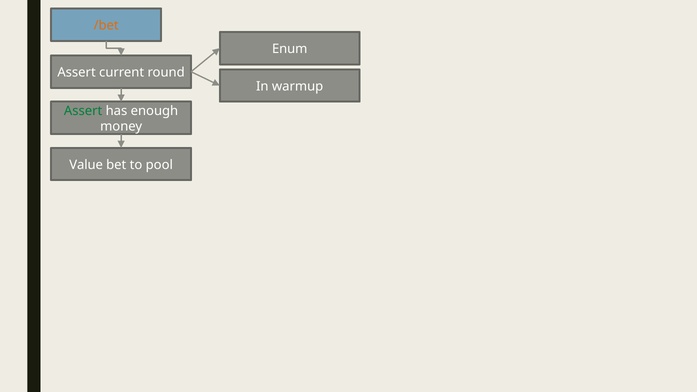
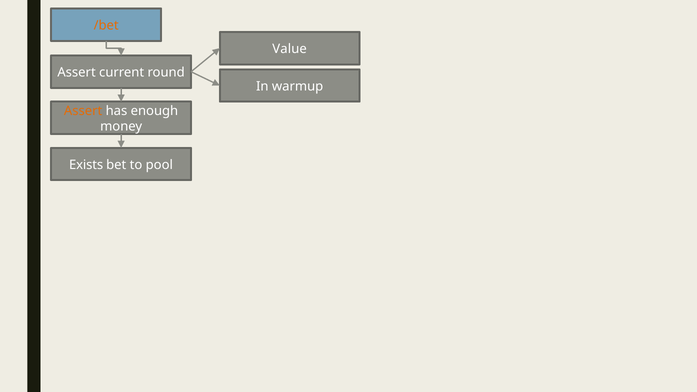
Enum: Enum -> Value
Assert at (83, 111) colour: green -> orange
Value: Value -> Exists
